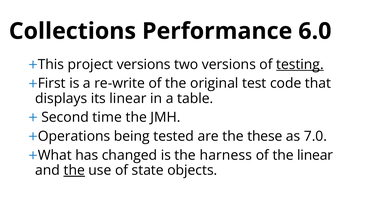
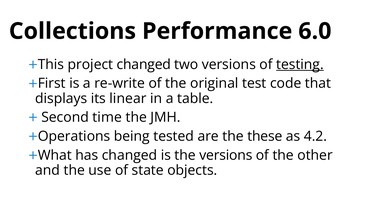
project versions: versions -> changed
7.0: 7.0 -> 4.2
the harness: harness -> versions
the linear: linear -> other
the at (74, 170) underline: present -> none
